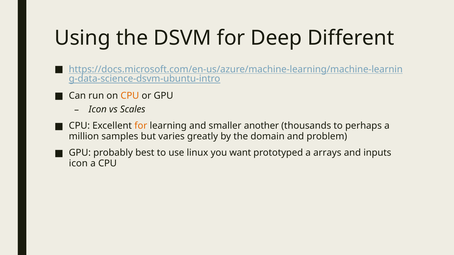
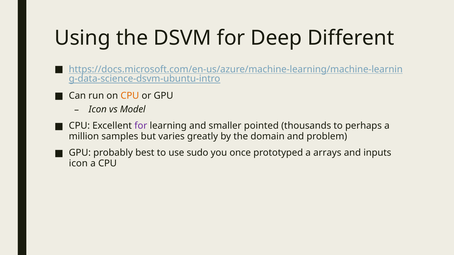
Scales: Scales -> Model
for at (141, 126) colour: orange -> purple
another: another -> pointed
linux: linux -> sudo
want: want -> once
